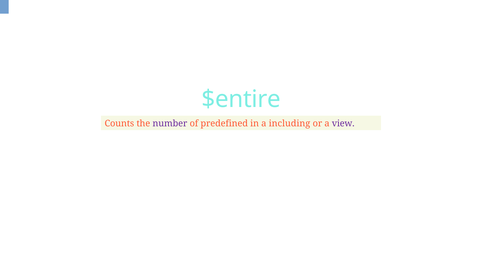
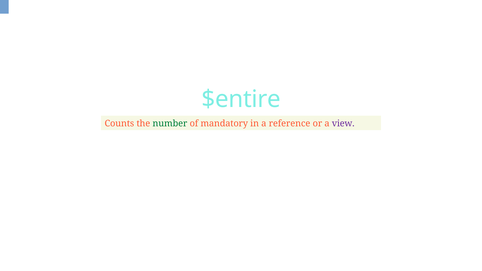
number colour: purple -> green
predefined: predefined -> mandatory
including: including -> reference
